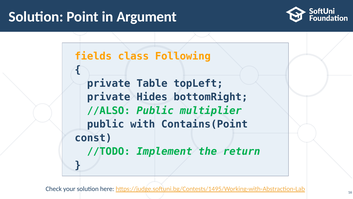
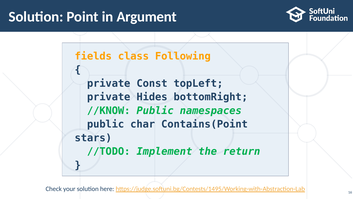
Table: Table -> Const
//ALSO: //ALSO -> //KNOW
multiplier: multiplier -> namespaces
with: with -> char
const: const -> stars
